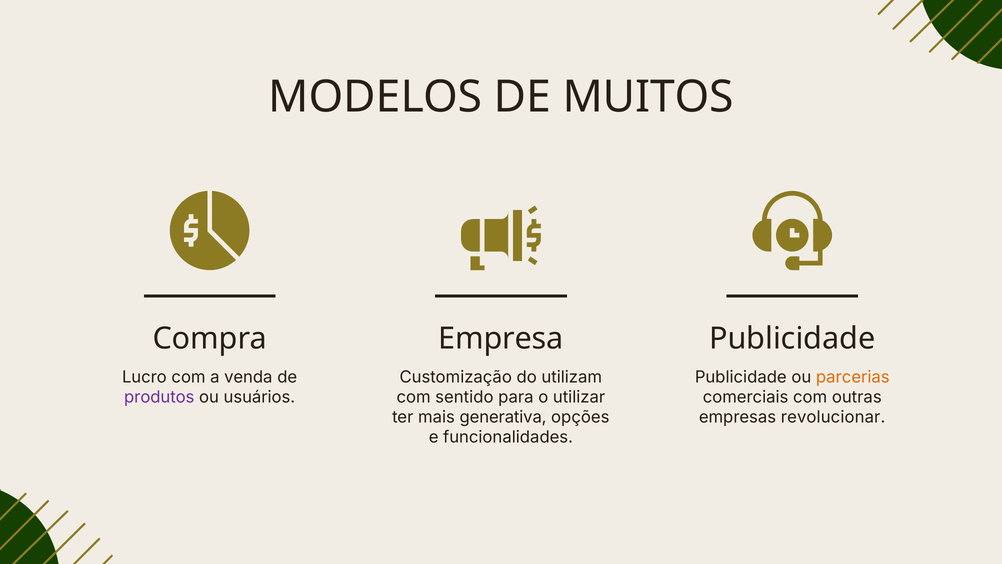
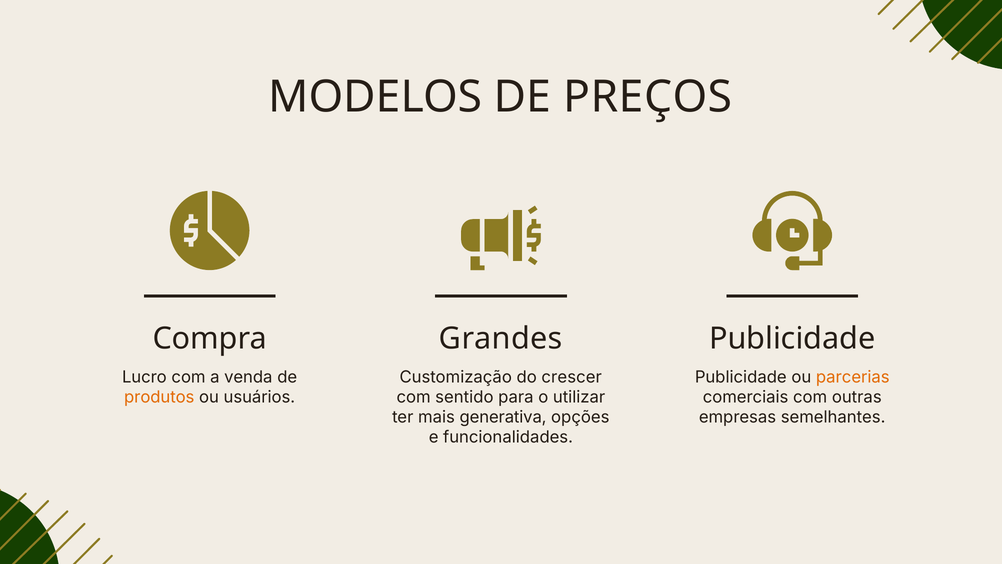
MUITOS: MUITOS -> PREÇOS
Empresa: Empresa -> Grandes
utilizam: utilizam -> crescer
produtos colour: purple -> orange
revolucionar: revolucionar -> semelhantes
